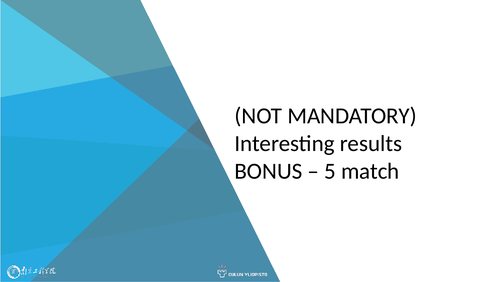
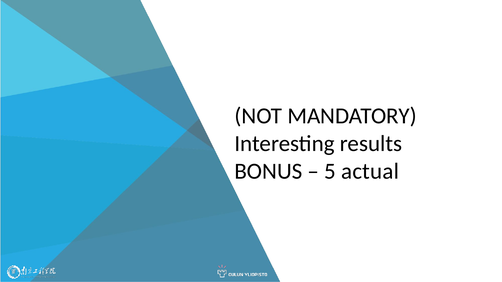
match: match -> actual
